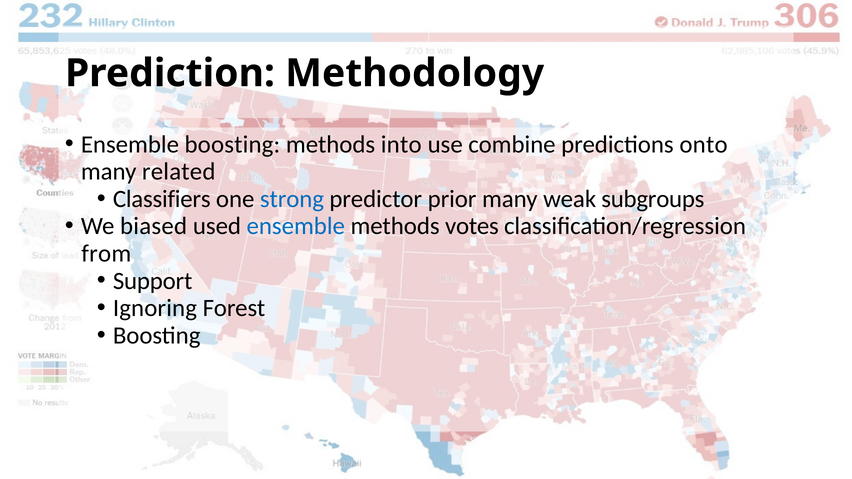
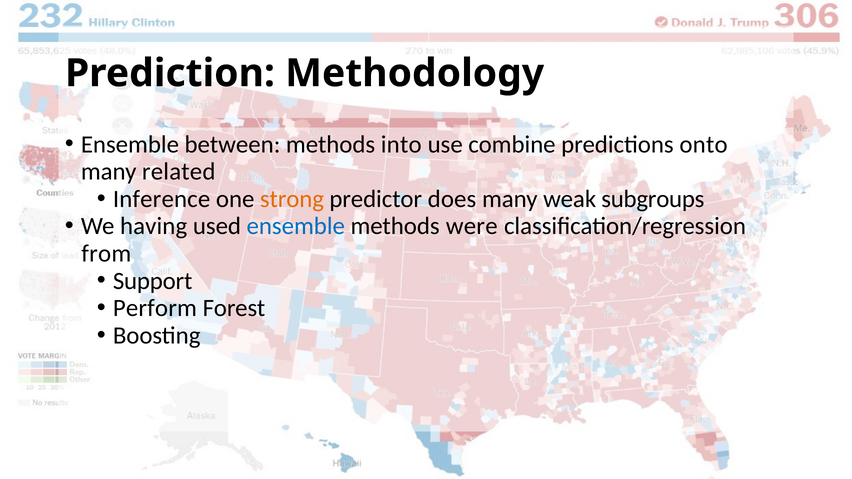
Ensemble boosting: boosting -> between
Classifiers: Classifiers -> Inference
strong colour: blue -> orange
prior: prior -> does
biased: biased -> having
votes: votes -> were
Ignoring: Ignoring -> Perform
